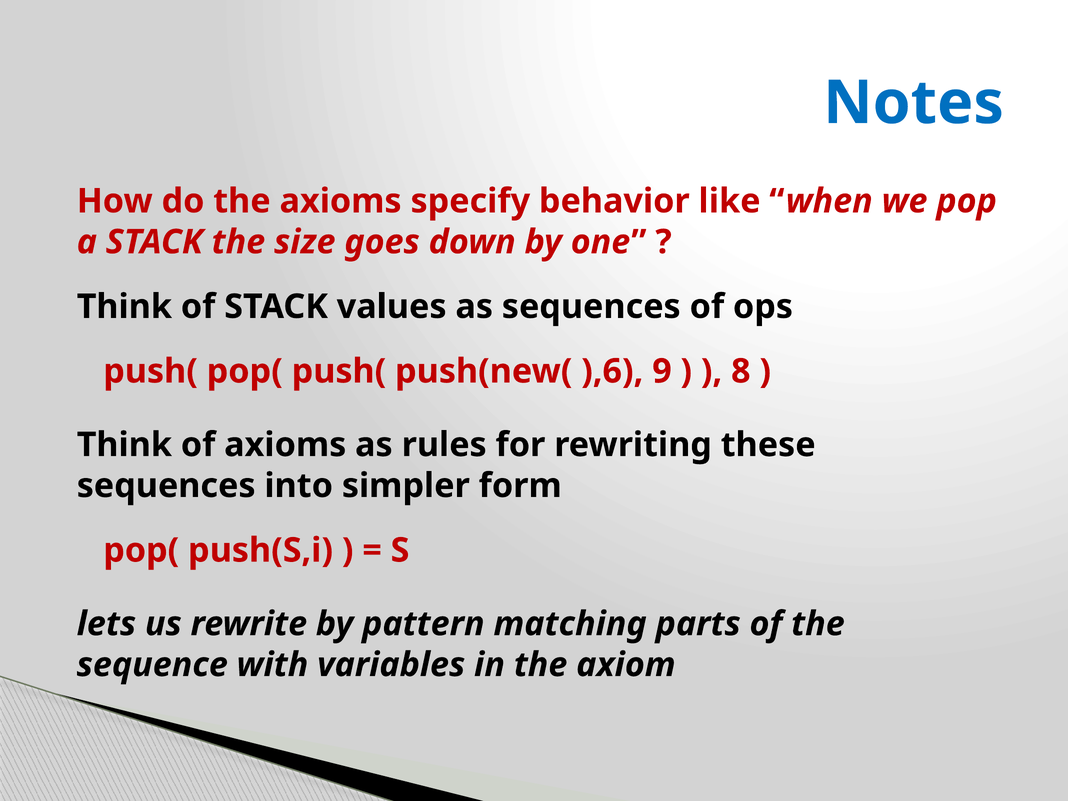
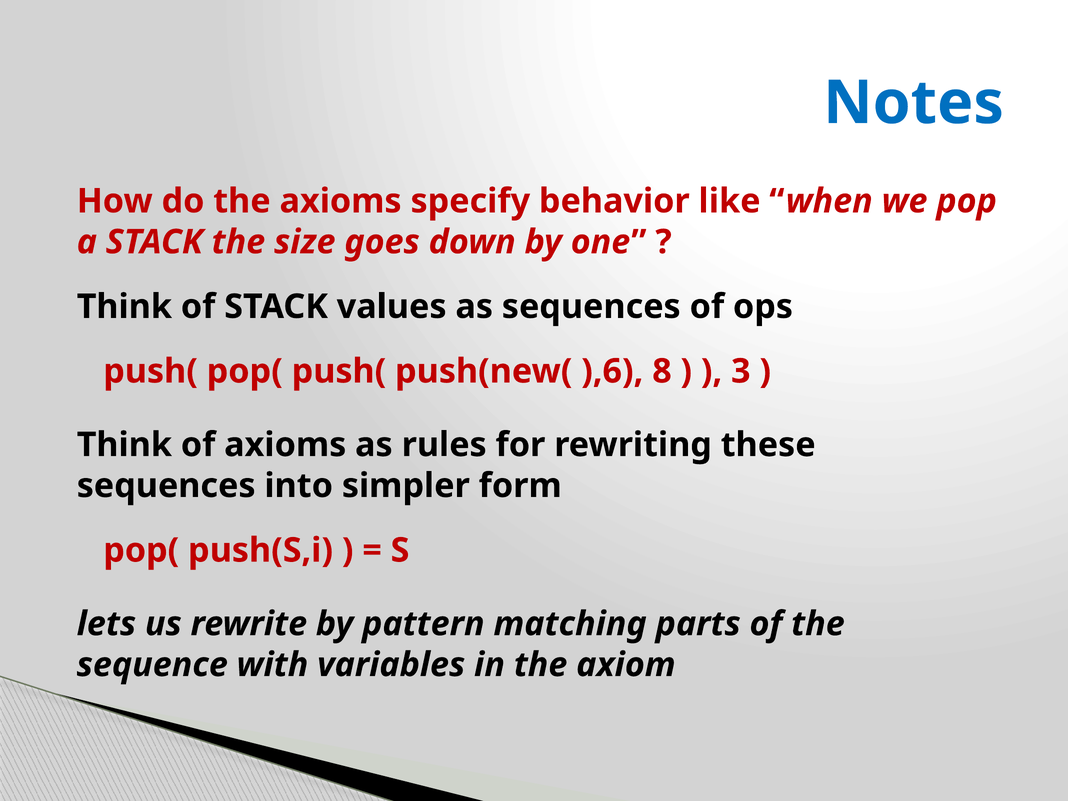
9: 9 -> 8
8: 8 -> 3
